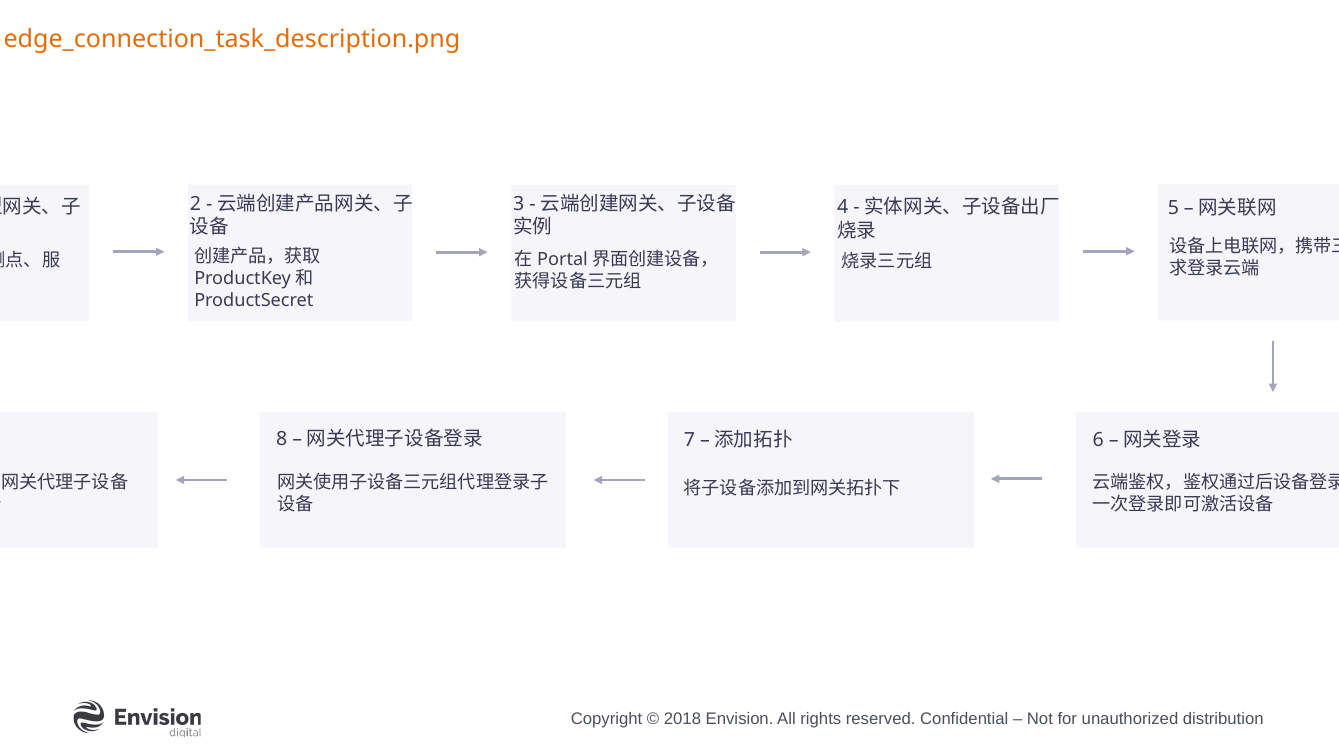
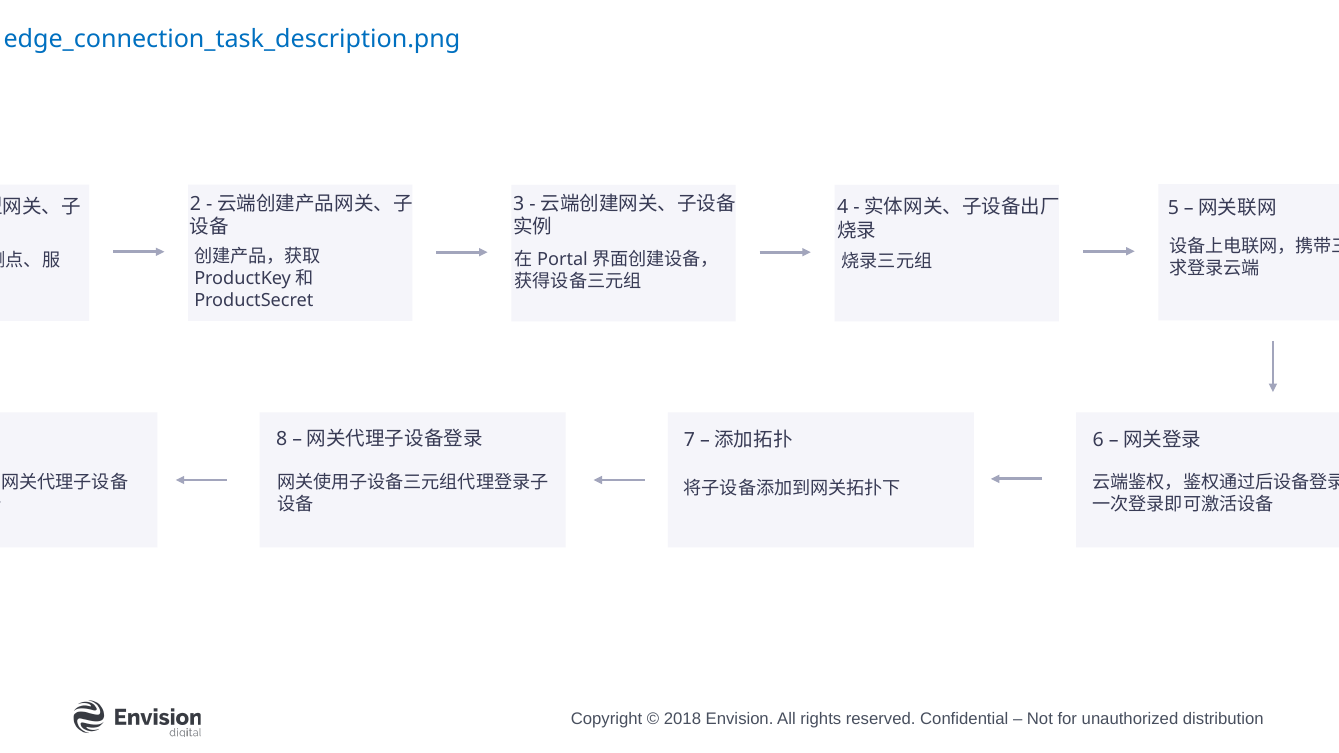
edge_connection_task_description.png colour: orange -> blue
